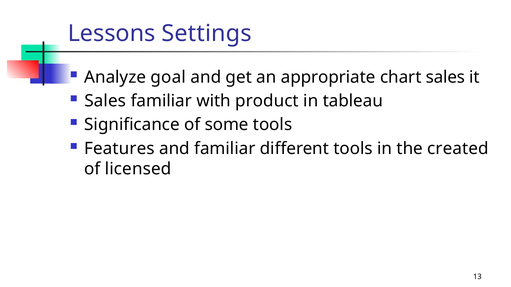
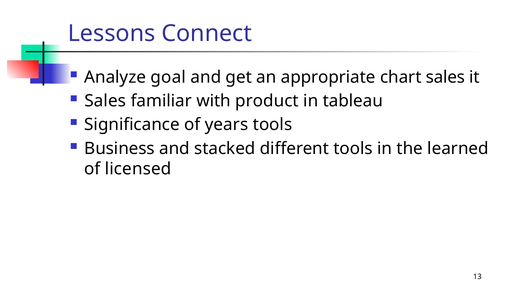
Settings: Settings -> Connect
some: some -> years
Features: Features -> Business
and familiar: familiar -> stacked
created: created -> learned
